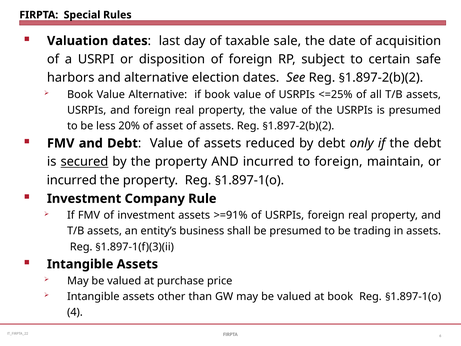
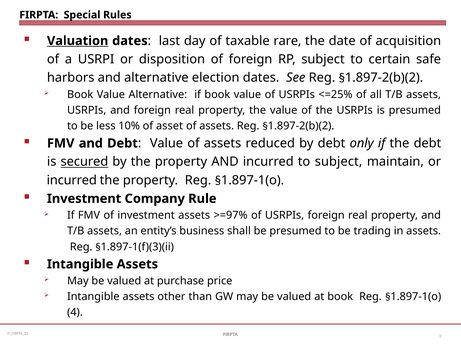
Valuation underline: none -> present
sale: sale -> rare
20%: 20% -> 10%
to foreign: foreign -> subject
>=91%: >=91% -> >=97%
